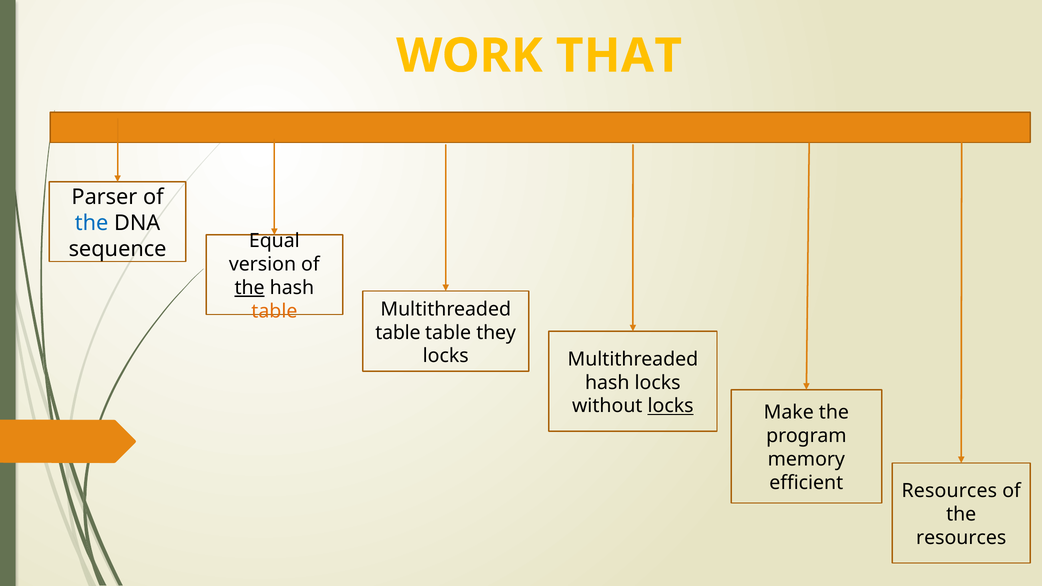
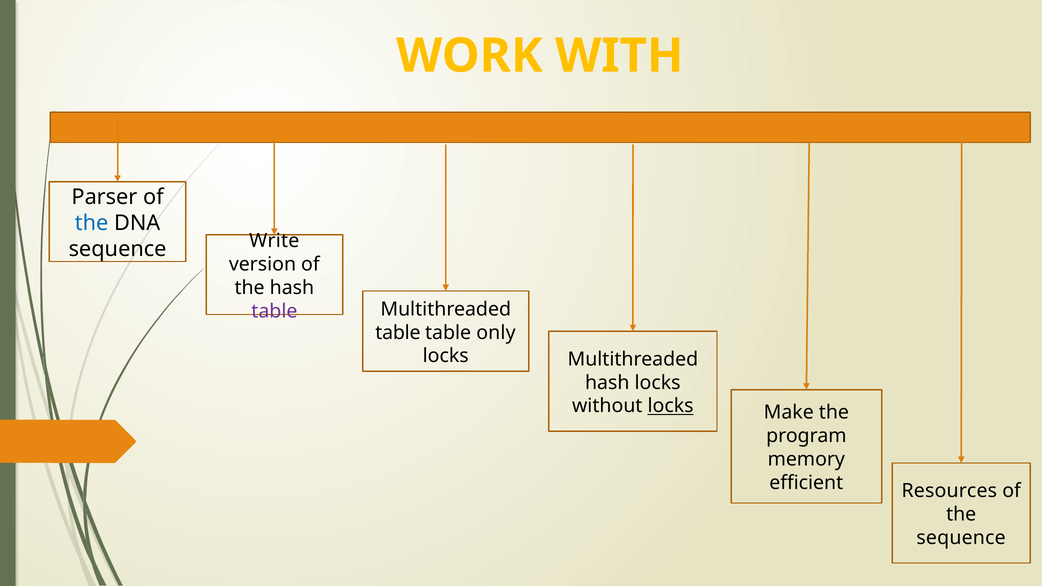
THAT: THAT -> WITH
Equal: Equal -> Write
the at (250, 288) underline: present -> none
table at (274, 311) colour: orange -> purple
they: they -> only
resources at (961, 538): resources -> sequence
